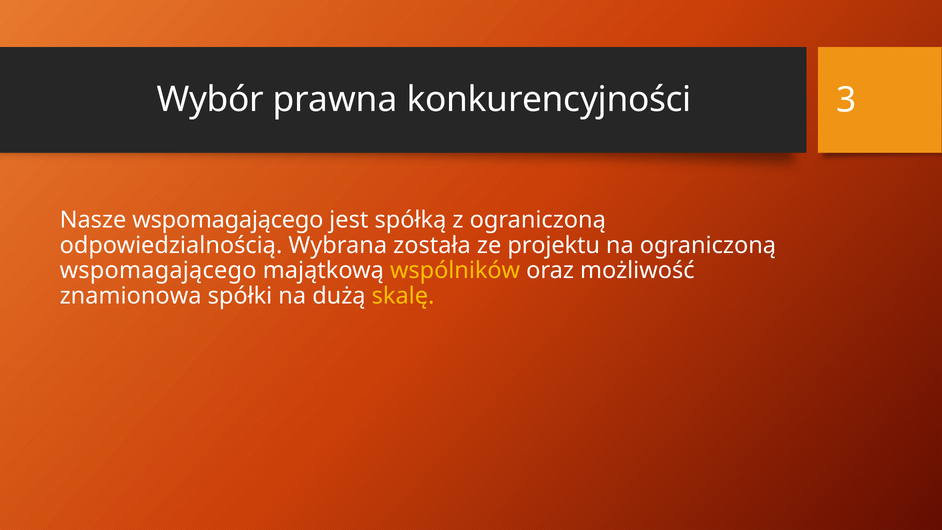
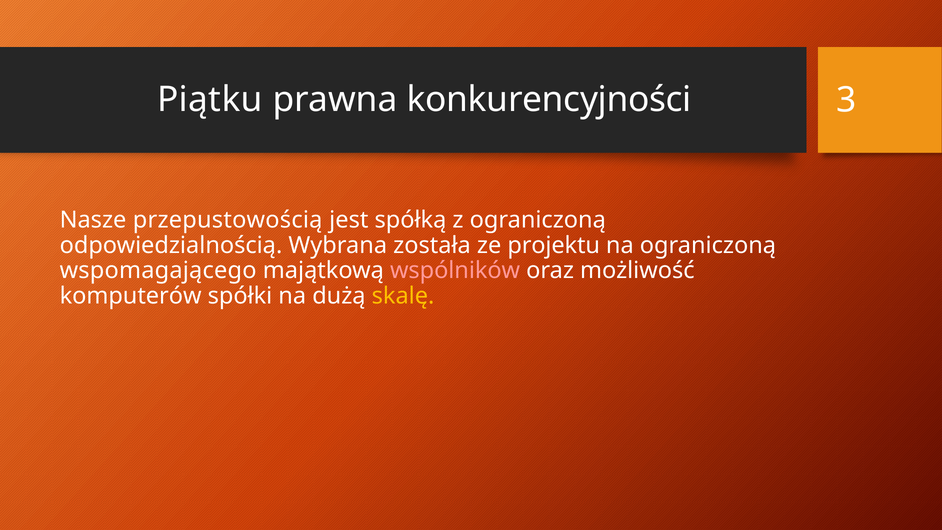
Wybór: Wybór -> Piątku
Nasze wspomagającego: wspomagającego -> przepustowością
wspólników colour: yellow -> pink
znamionowa: znamionowa -> komputerów
